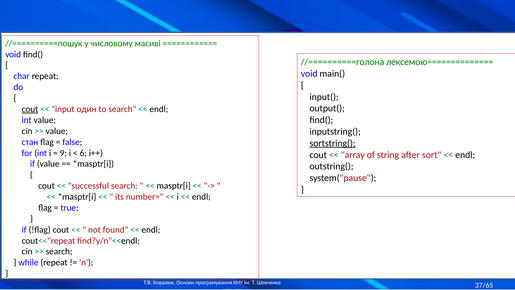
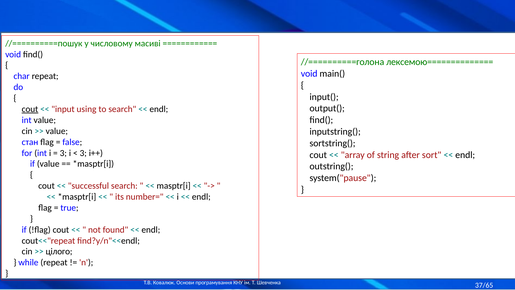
один: один -> using
sortstring( underline: present -> none
9 at (63, 153): 9 -> 3
6 at (83, 153): 6 -> 3
search at (59, 251): search -> цілого
